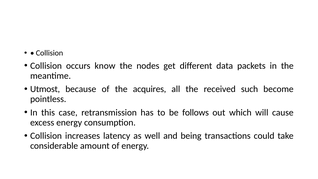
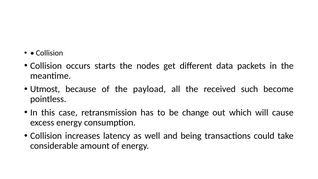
know: know -> starts
acquires: acquires -> payload
follows: follows -> change
